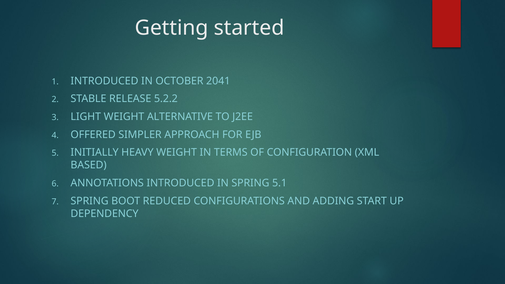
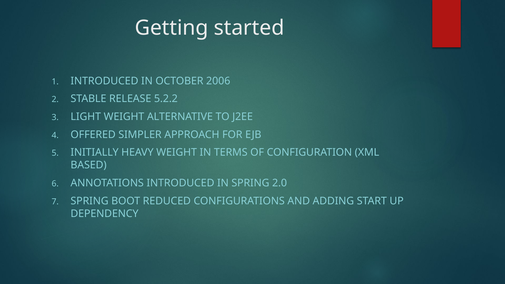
2041: 2041 -> 2006
5.1: 5.1 -> 2.0
